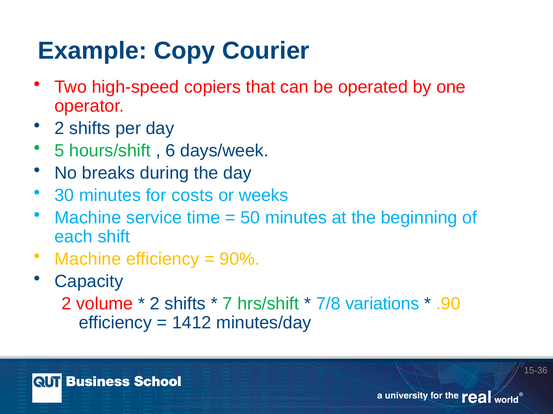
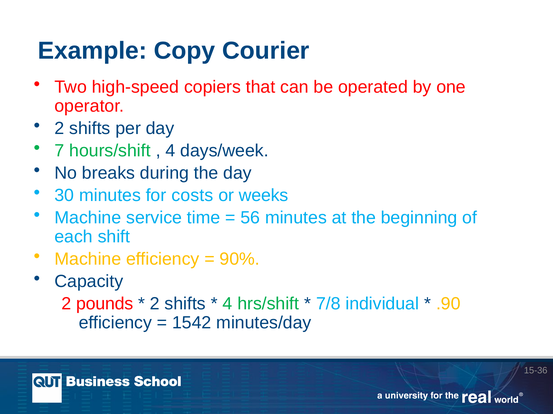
5: 5 -> 7
6 at (171, 151): 6 -> 4
50: 50 -> 56
volume: volume -> pounds
7 at (228, 304): 7 -> 4
variations: variations -> individual
1412: 1412 -> 1542
